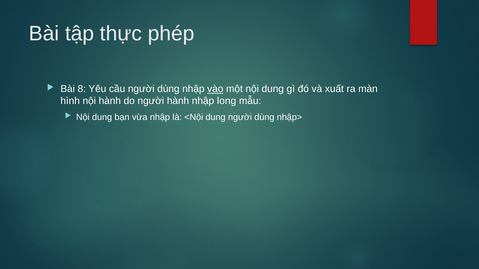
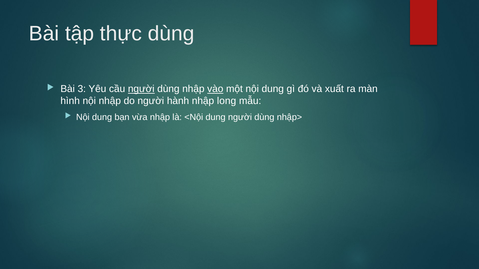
thực phép: phép -> dùng
8: 8 -> 3
người at (141, 89) underline: none -> present
nội hành: hành -> nhập
